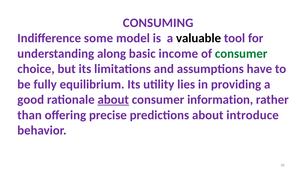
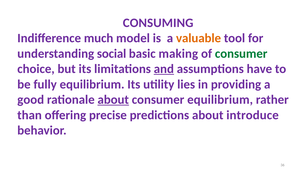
some: some -> much
valuable colour: black -> orange
along: along -> social
income: income -> making
and underline: none -> present
consumer information: information -> equilibrium
